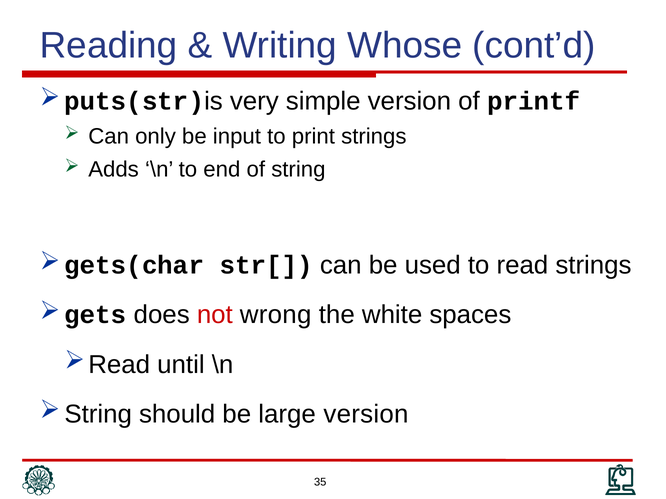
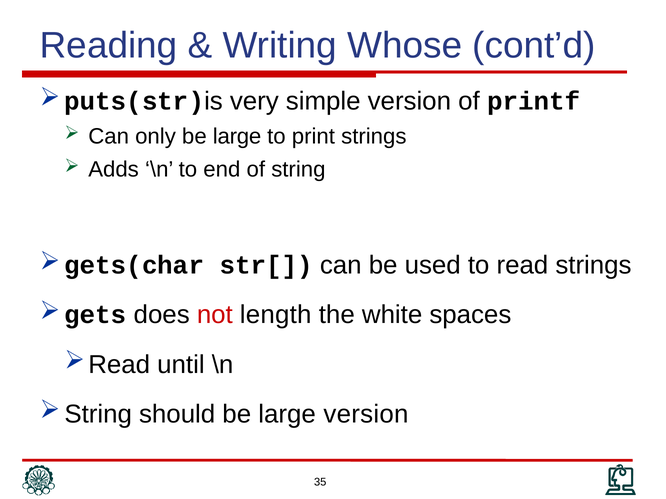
only be input: input -> large
wrong: wrong -> length
